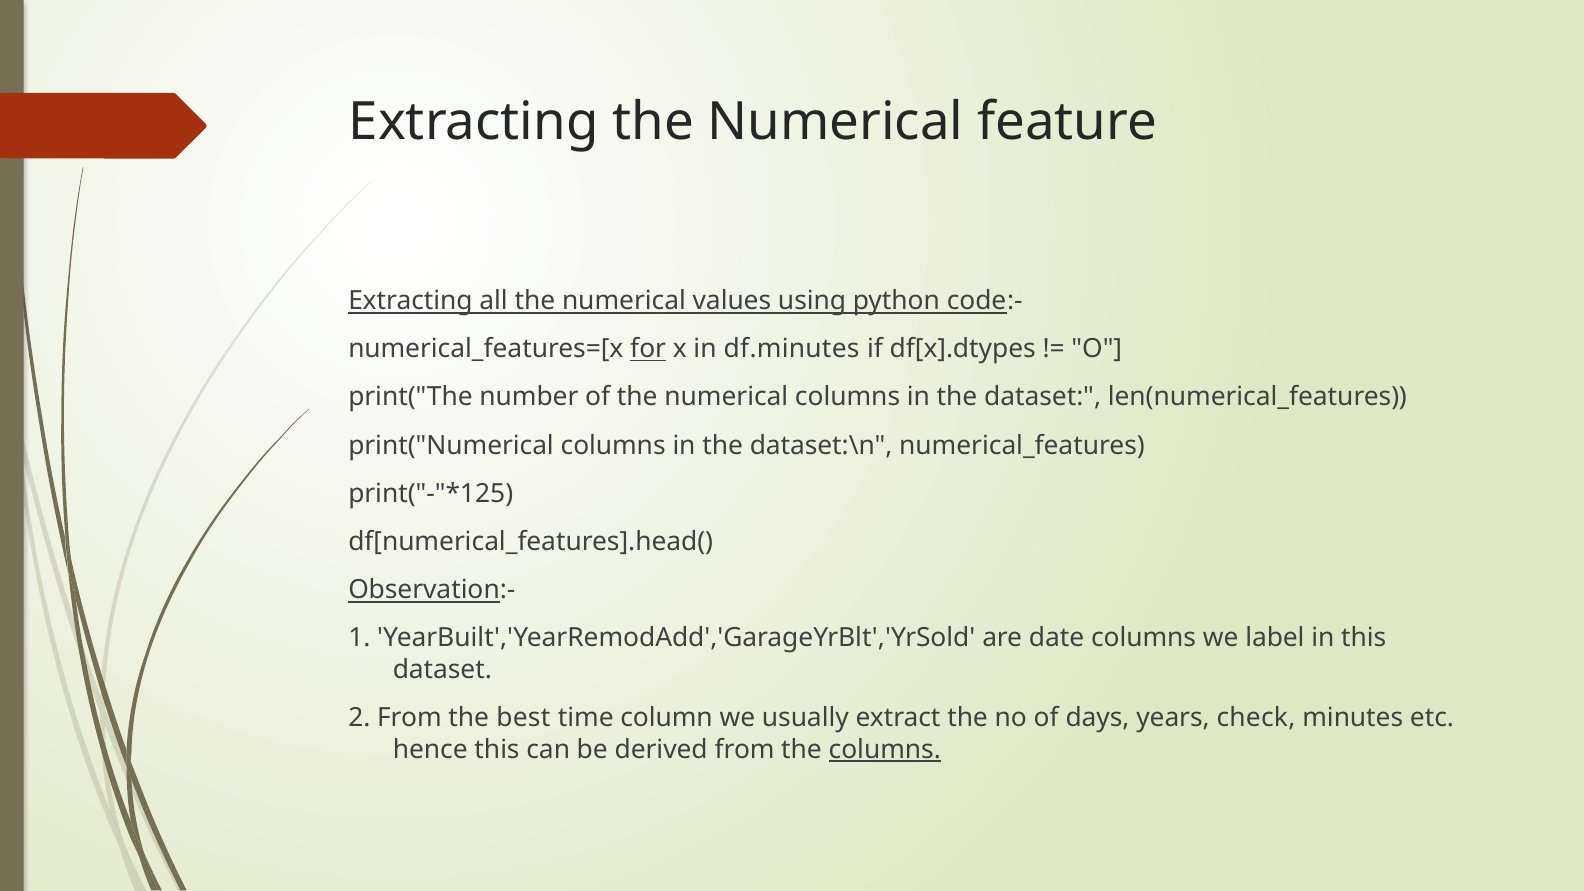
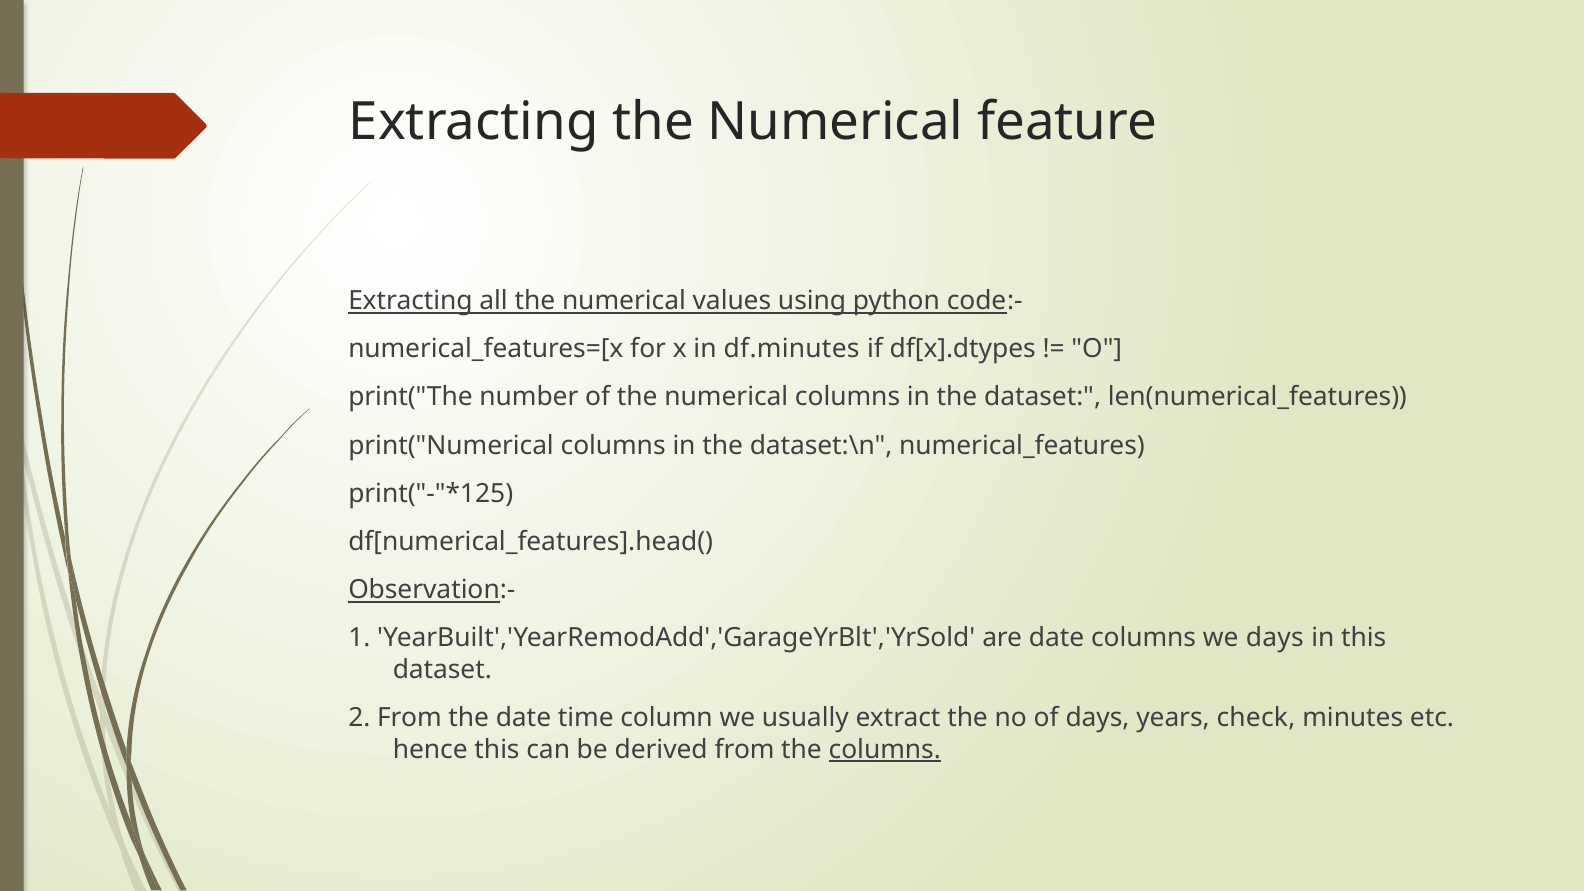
for underline: present -> none
we label: label -> days
the best: best -> date
